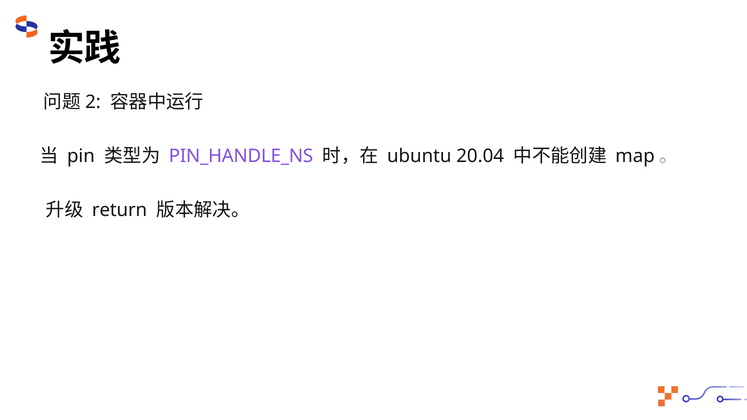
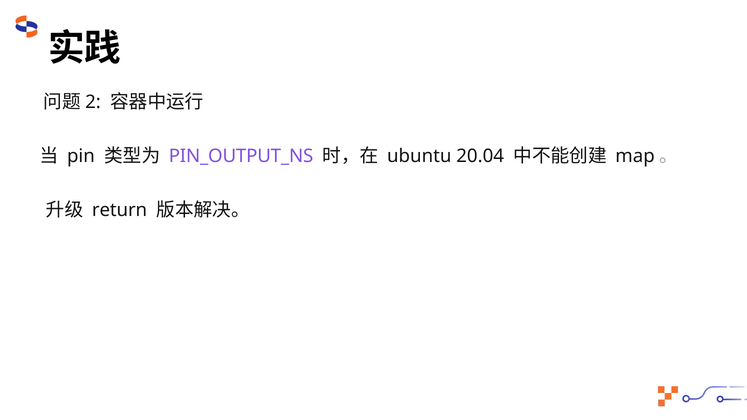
PIN_HANDLE_NS: PIN_HANDLE_NS -> PIN_OUTPUT_NS
